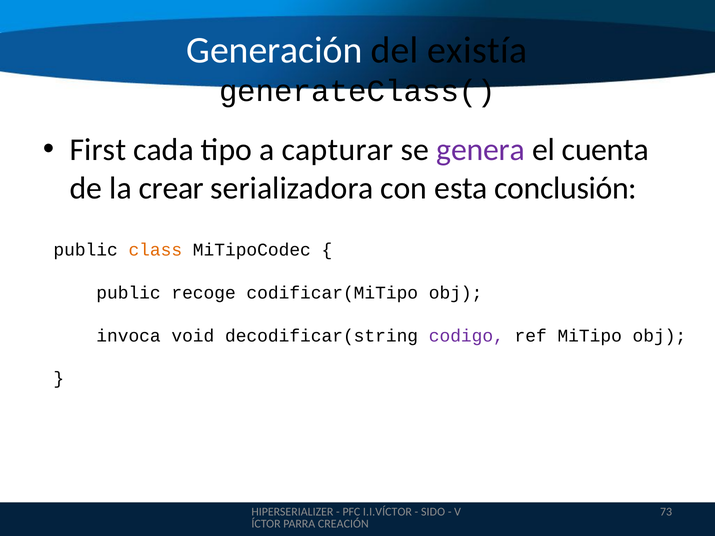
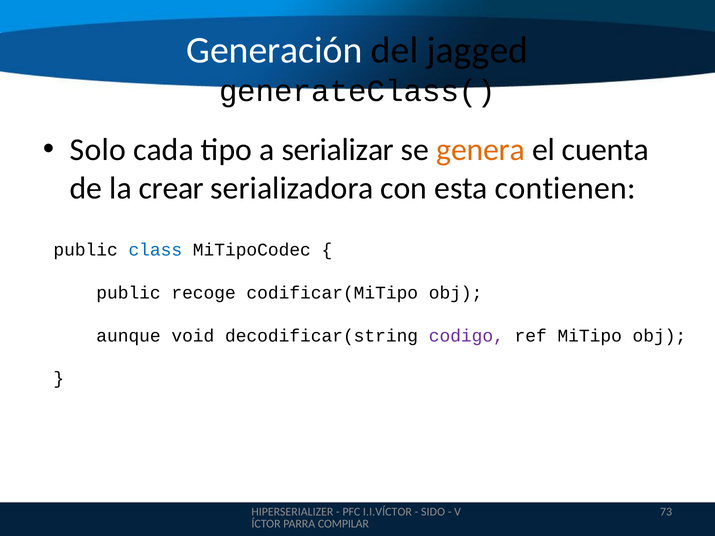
existía: existía -> jagged
First: First -> Solo
capturar: capturar -> serializar
genera colour: purple -> orange
conclusión: conclusión -> contienen
class colour: orange -> blue
invoca: invoca -> aunque
CREACIÓN: CREACIÓN -> COMPILAR
